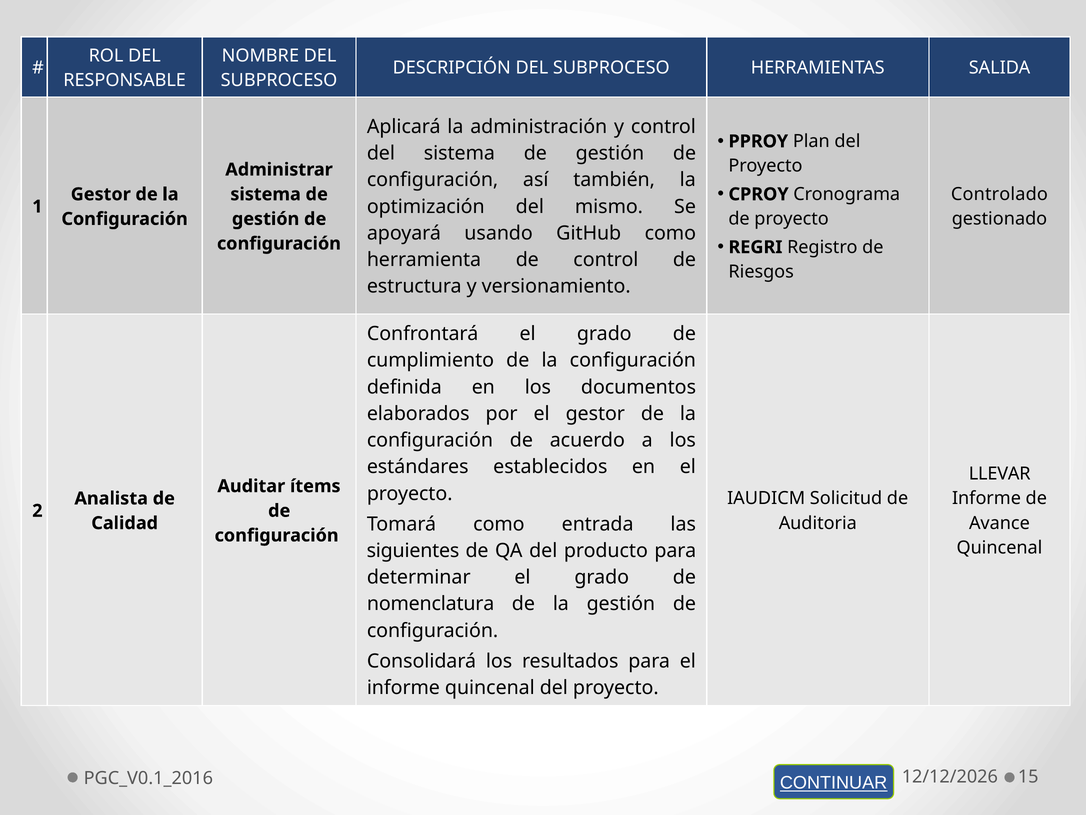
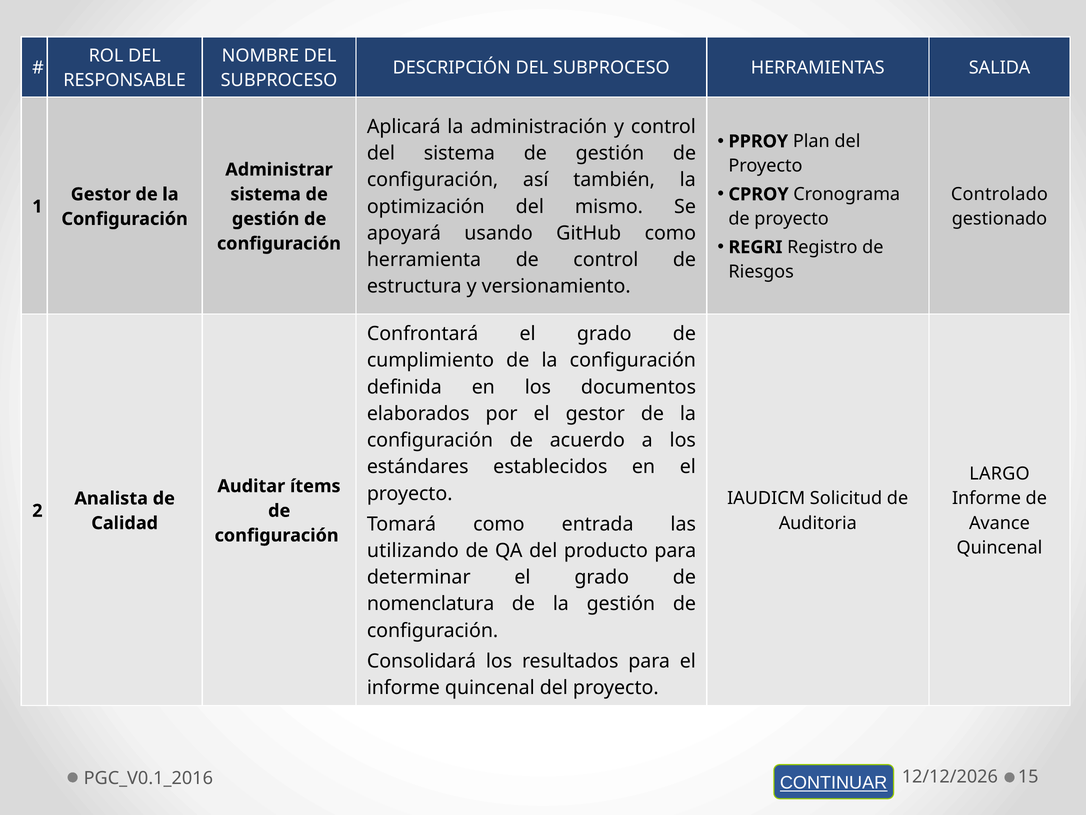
LLEVAR: LLEVAR -> LARGO
siguientes: siguientes -> utilizando
